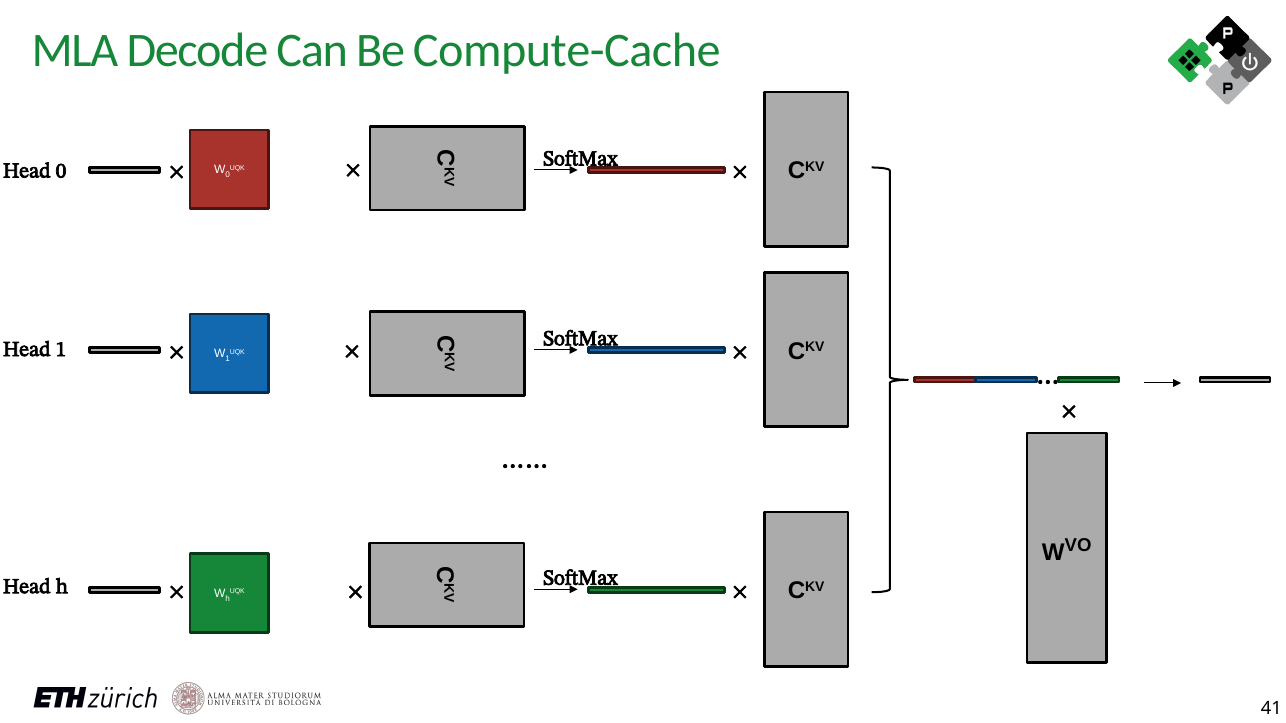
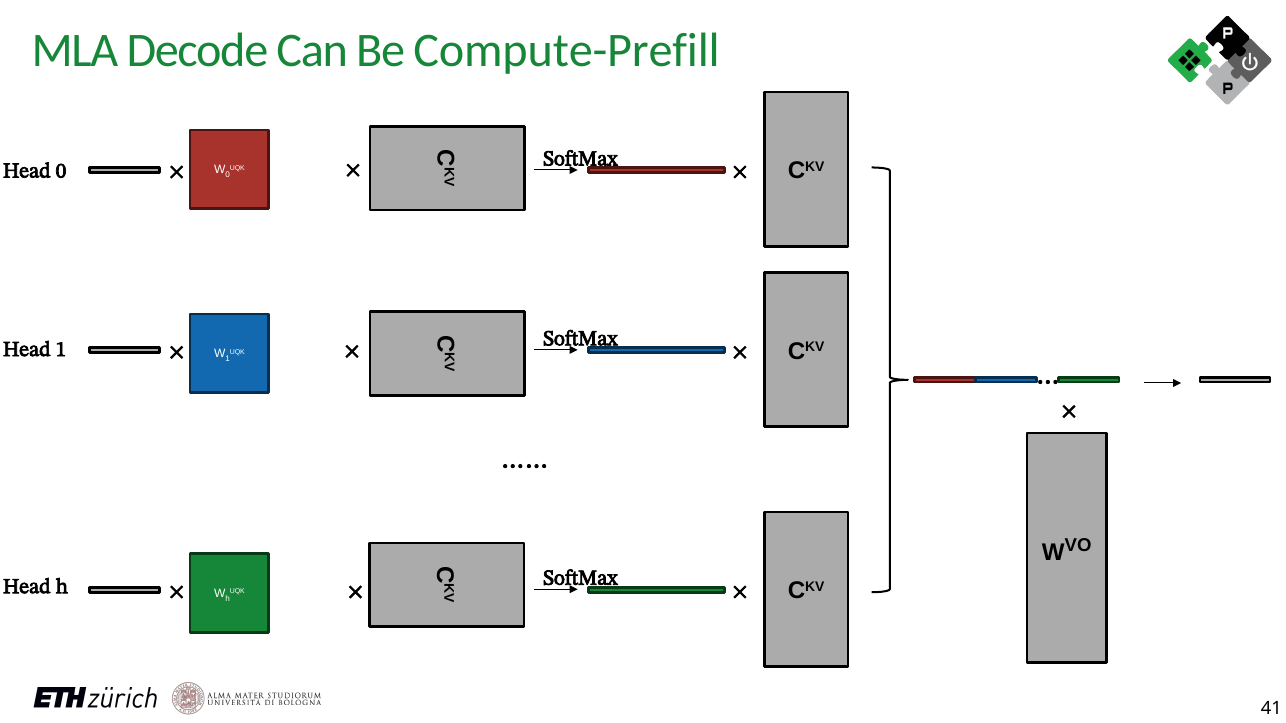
Compute-Cache: Compute-Cache -> Compute-Prefill
